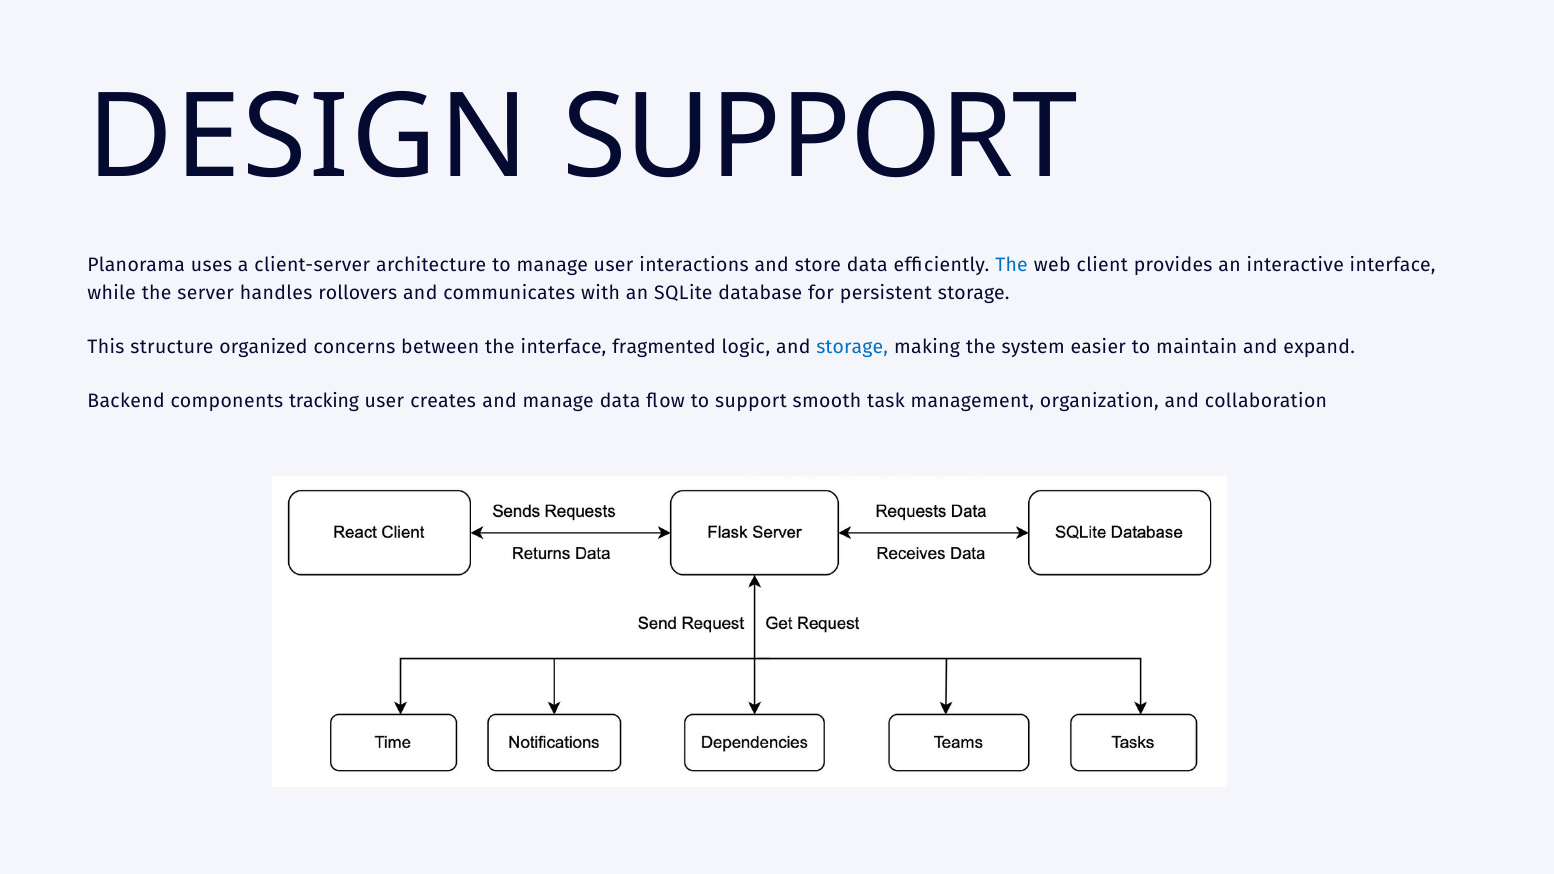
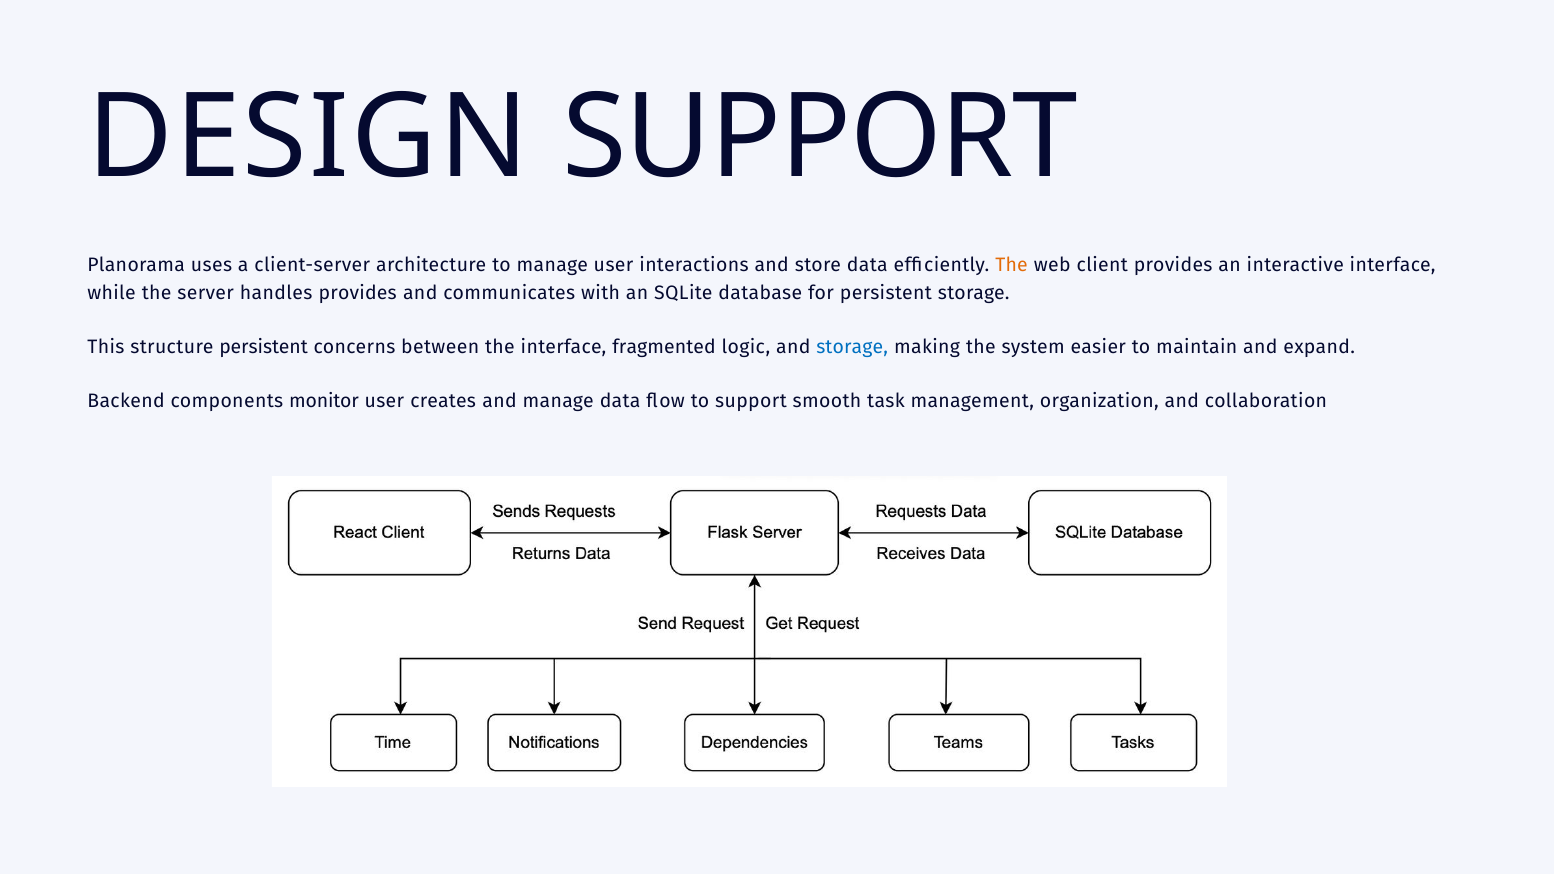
The at (1012, 265) colour: blue -> orange
handles rollovers: rollovers -> provides
structure organized: organized -> persistent
tracking: tracking -> monitor
